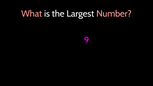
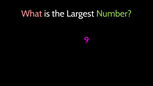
Number colour: pink -> light green
